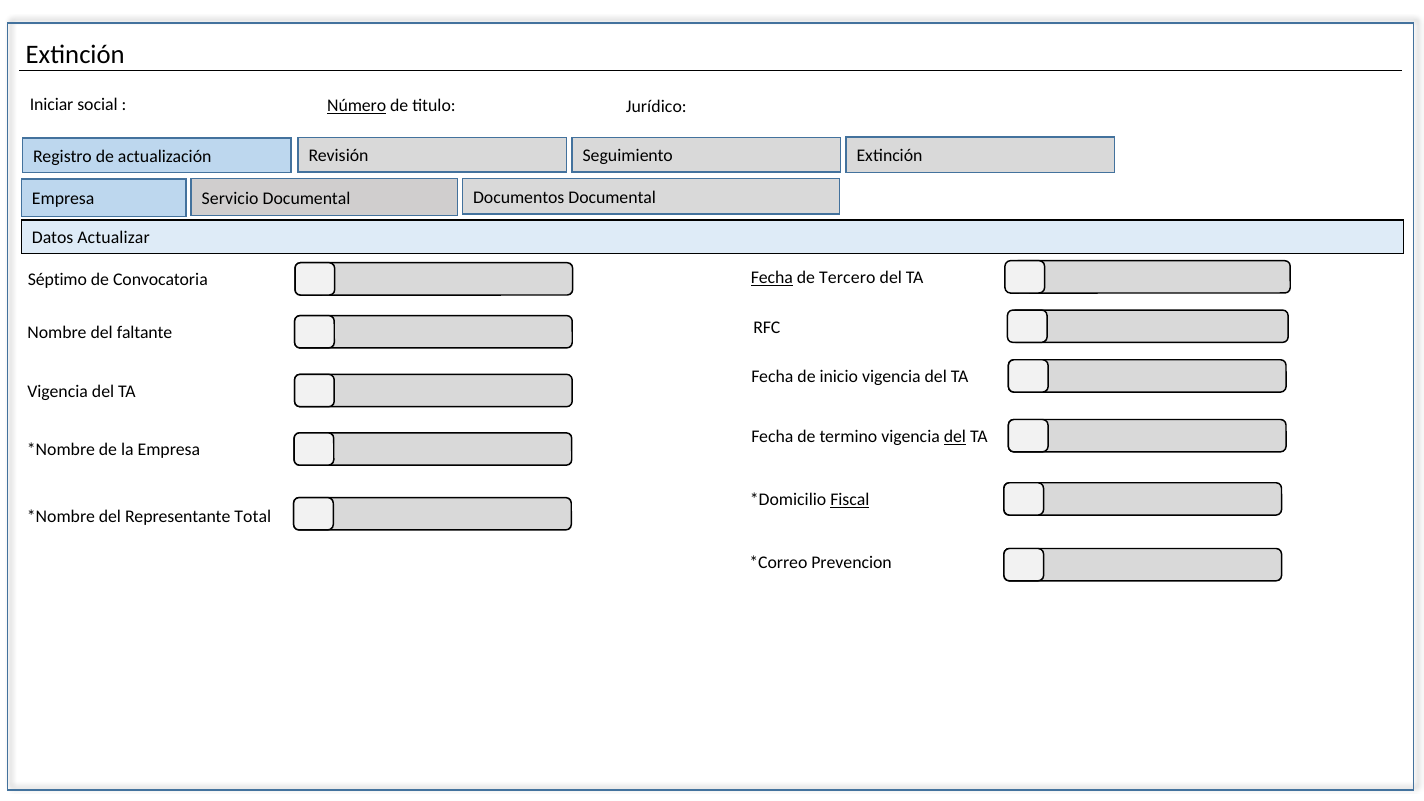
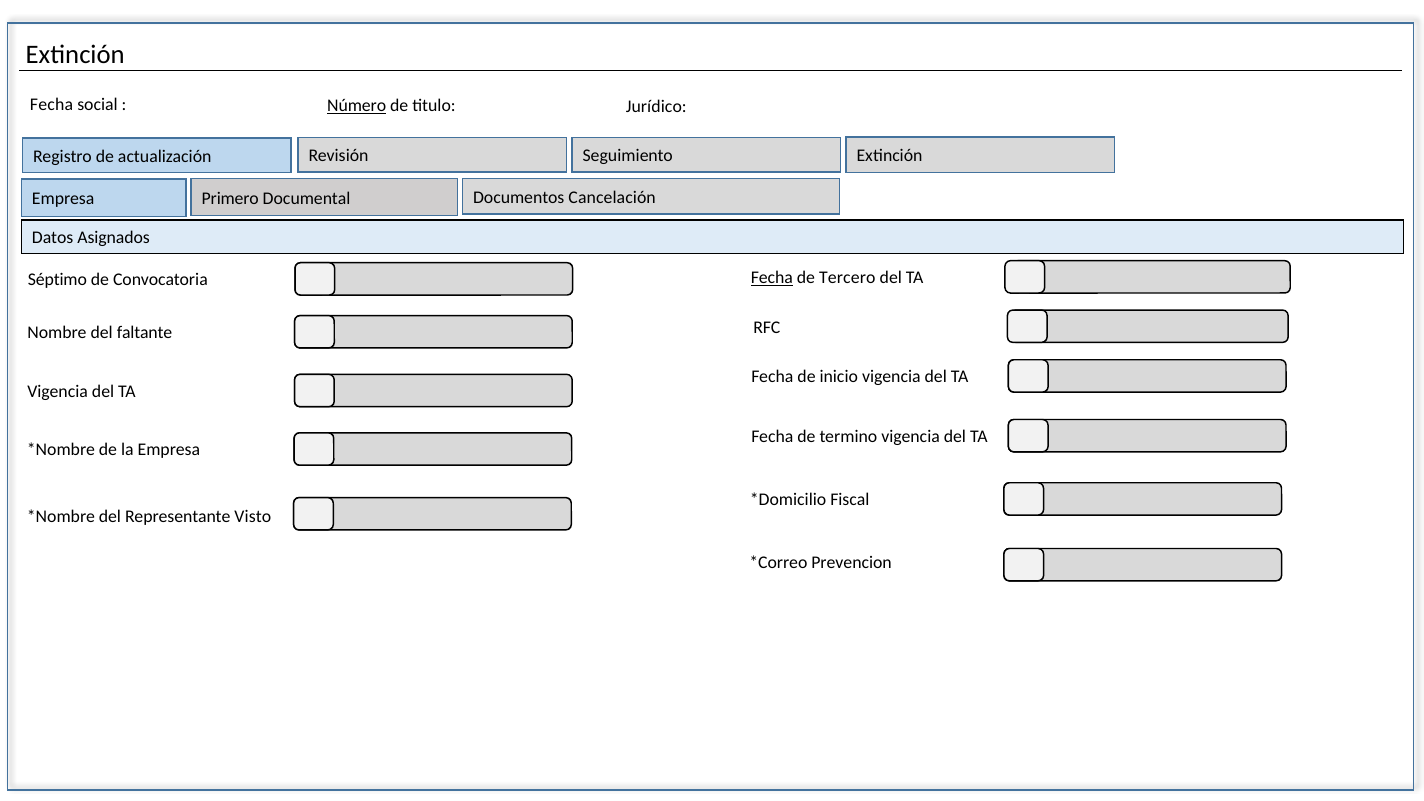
Iniciar at (52, 105): Iniciar -> Fecha
Documentos Documental: Documental -> Cancelación
Servicio: Servicio -> Primero
Actualizar: Actualizar -> Asignados
del at (955, 437) underline: present -> none
Fiscal underline: present -> none
Total: Total -> Visto
